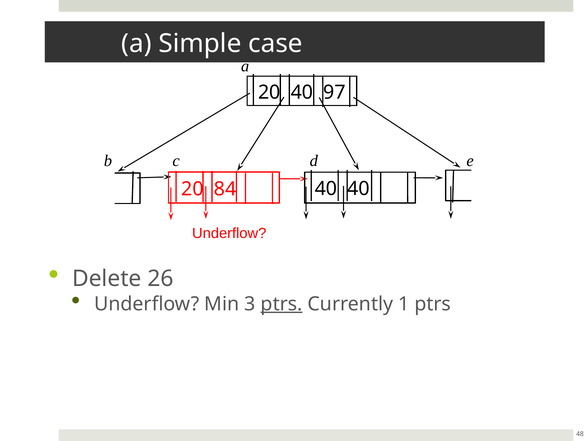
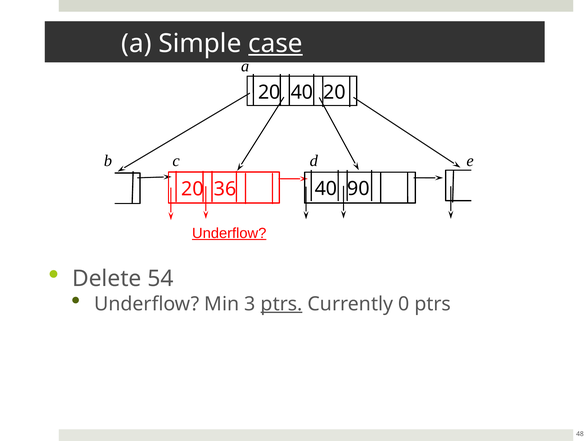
case underline: none -> present
40 97: 97 -> 20
40 40: 40 -> 90
84: 84 -> 36
Underflow at (229, 233) underline: none -> present
26: 26 -> 54
1: 1 -> 0
